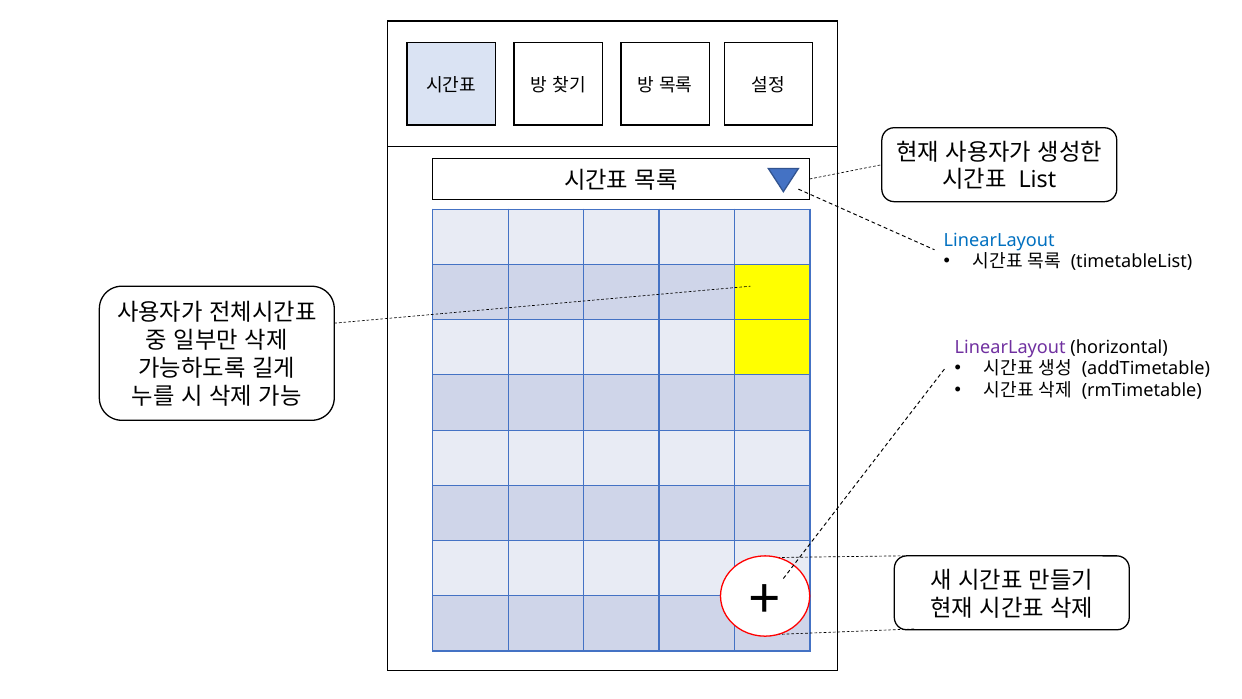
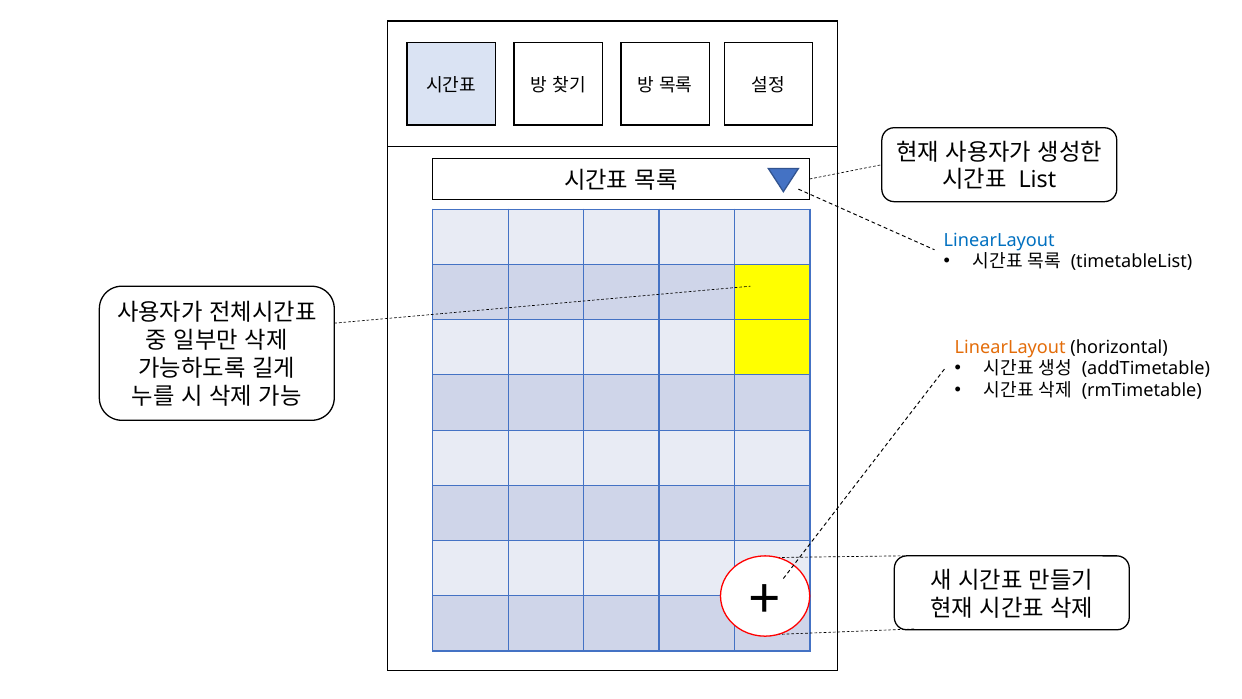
LinearLayout at (1010, 347) colour: purple -> orange
